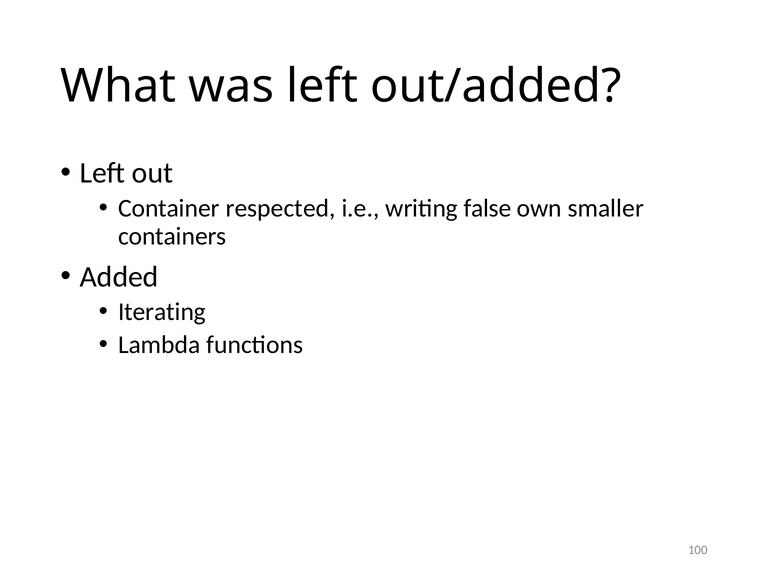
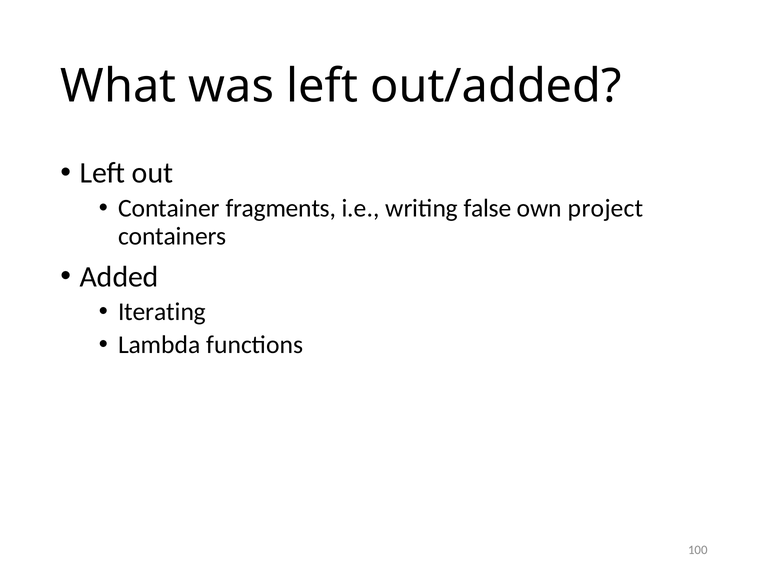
respected: respected -> fragments
smaller: smaller -> project
